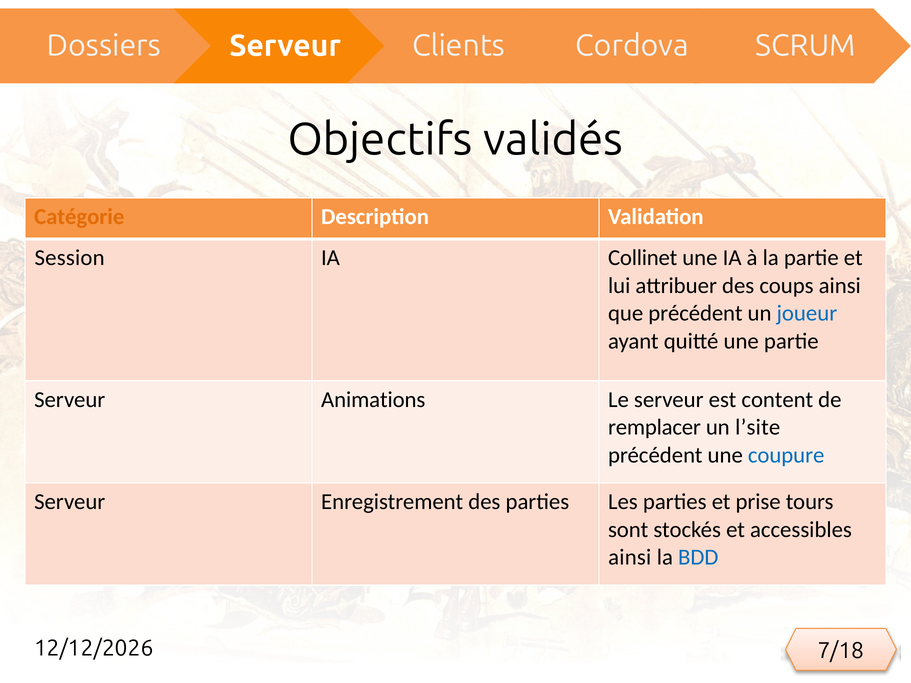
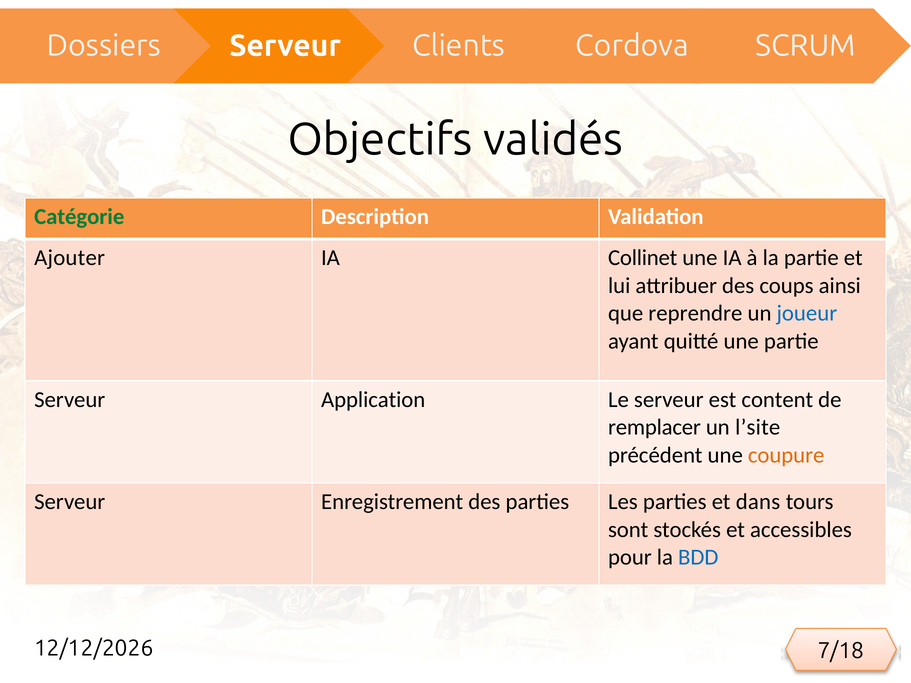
Catégorie colour: orange -> green
Session: Session -> Ajouter
que précédent: précédent -> reprendre
Animations: Animations -> Application
coupure colour: blue -> orange
prise: prise -> dans
ainsi at (630, 558): ainsi -> pour
